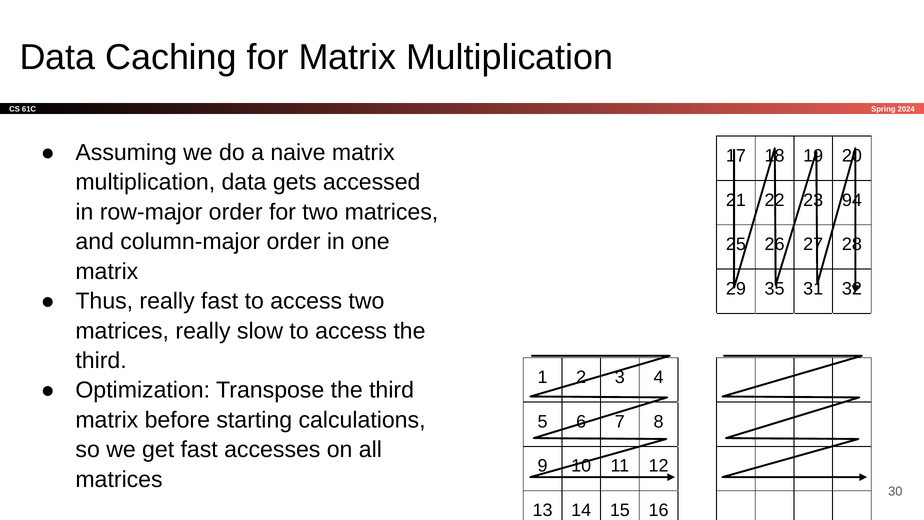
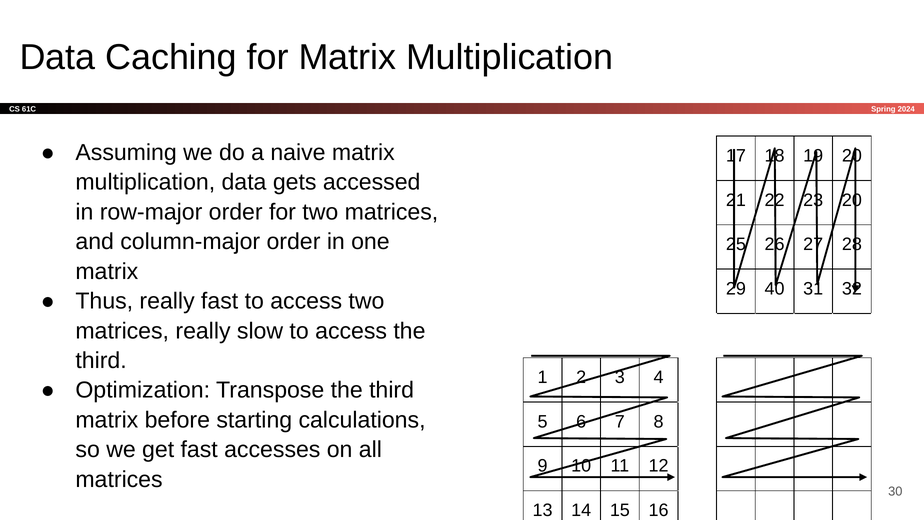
23 94: 94 -> 20
35: 35 -> 40
